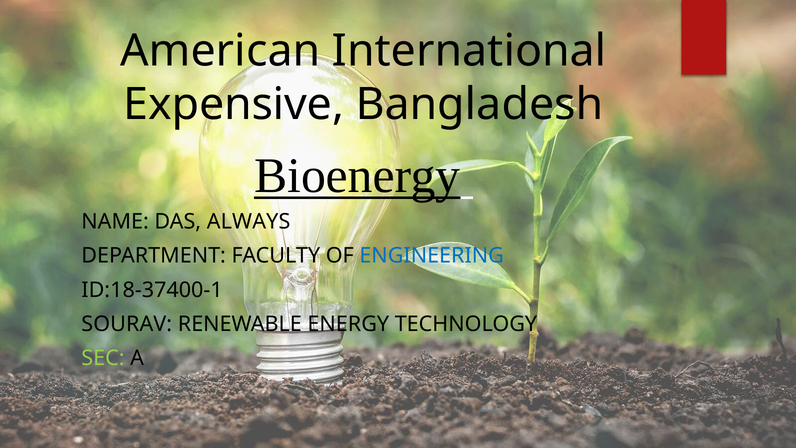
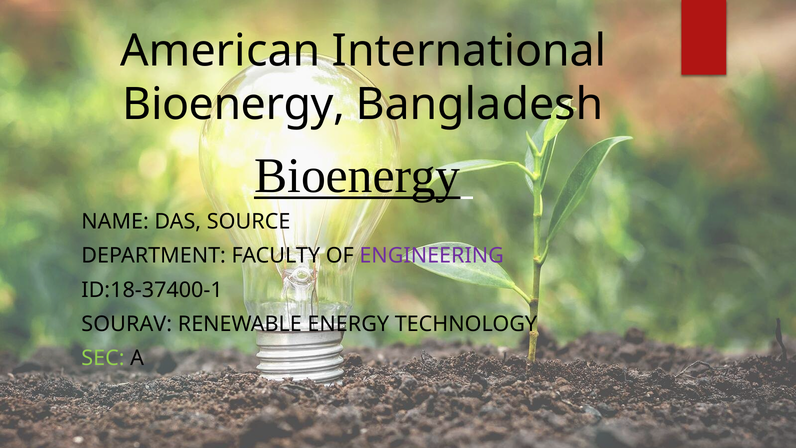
Expensive at (234, 104): Expensive -> Bioenergy
ALWAYS: ALWAYS -> SOURCE
ENGINEERING colour: blue -> purple
